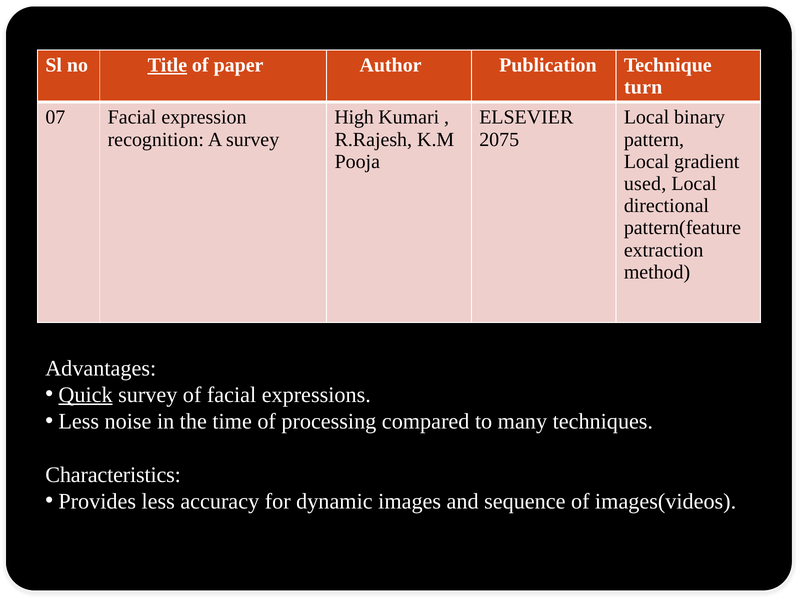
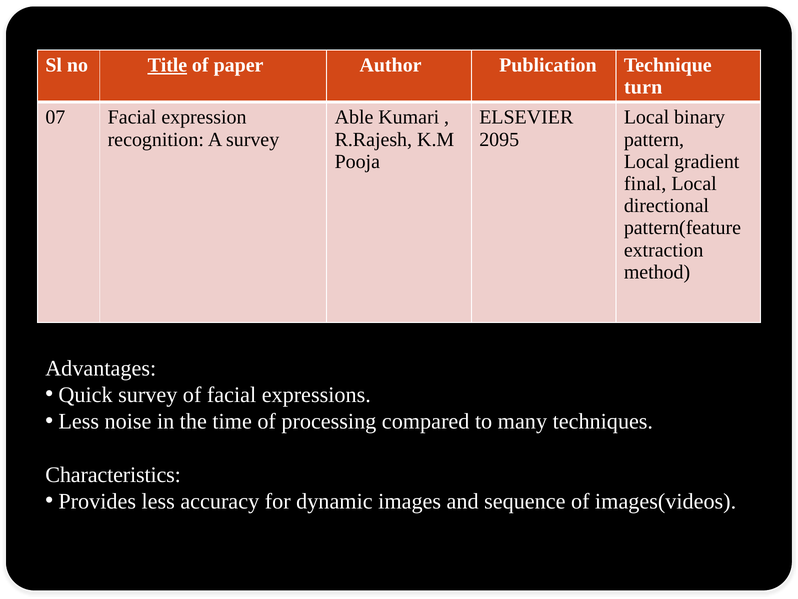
High: High -> Able
2075: 2075 -> 2095
used: used -> final
Quick underline: present -> none
